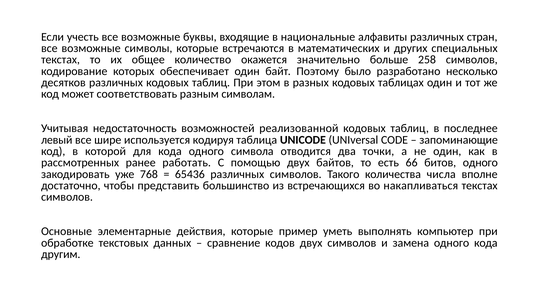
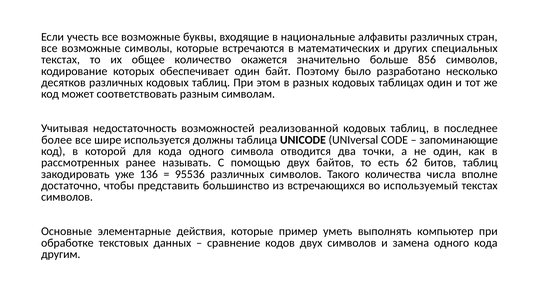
258: 258 -> 856
левый: левый -> более
кодируя: кодируя -> должны
работать: работать -> называть
66: 66 -> 62
битов одного: одного -> таблиц
768: 768 -> 136
65436: 65436 -> 95536
накапливаться: накапливаться -> используемый
